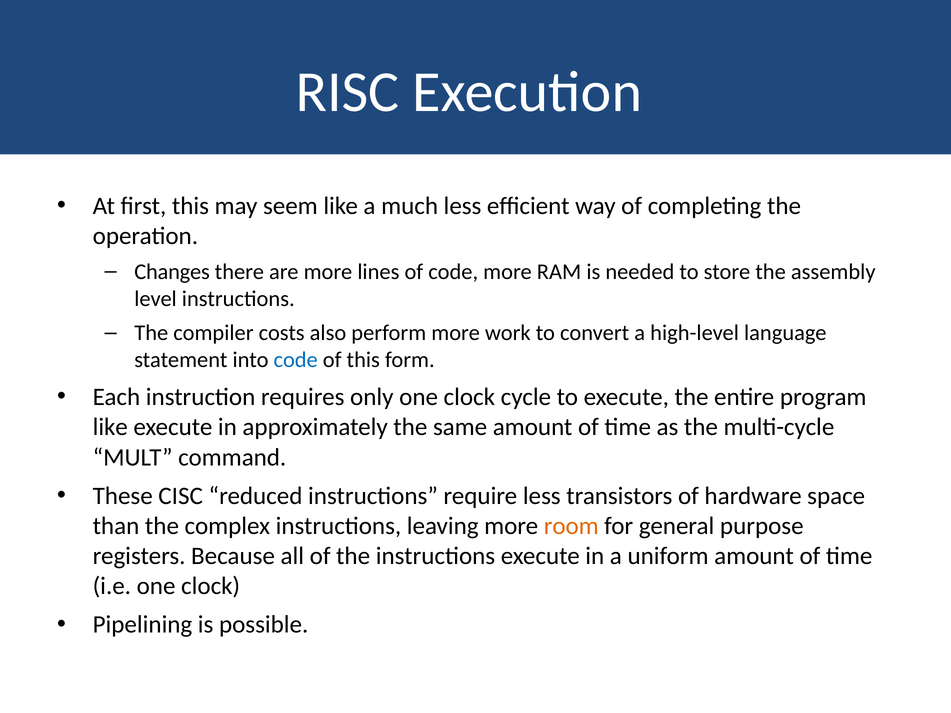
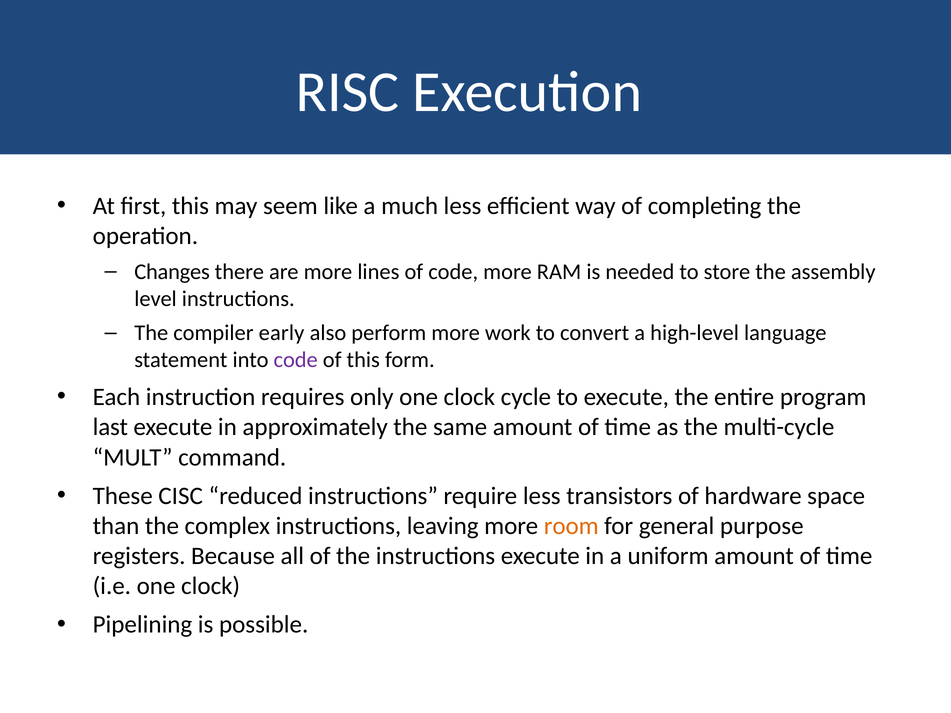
costs: costs -> early
code at (296, 360) colour: blue -> purple
like at (110, 427): like -> last
